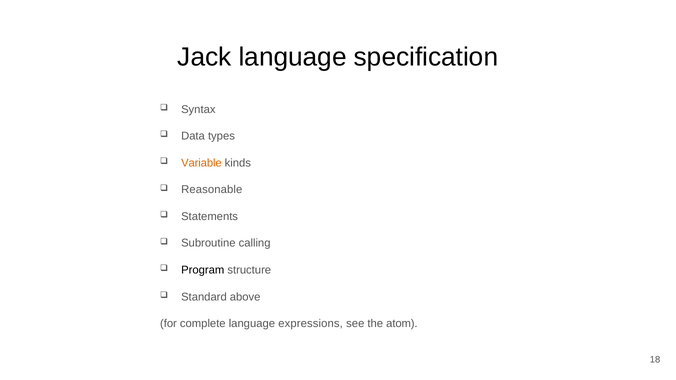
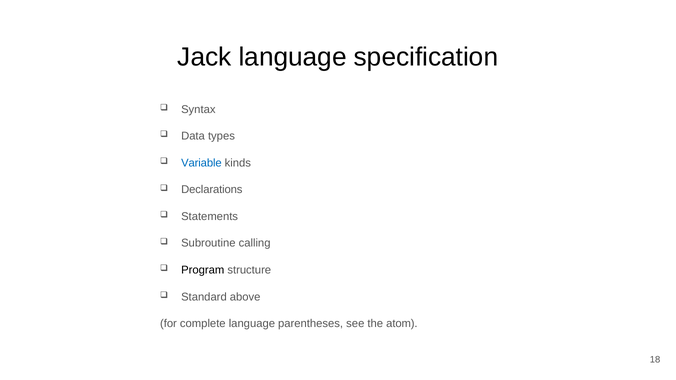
Variable colour: orange -> blue
Reasonable: Reasonable -> Declarations
expressions: expressions -> parentheses
